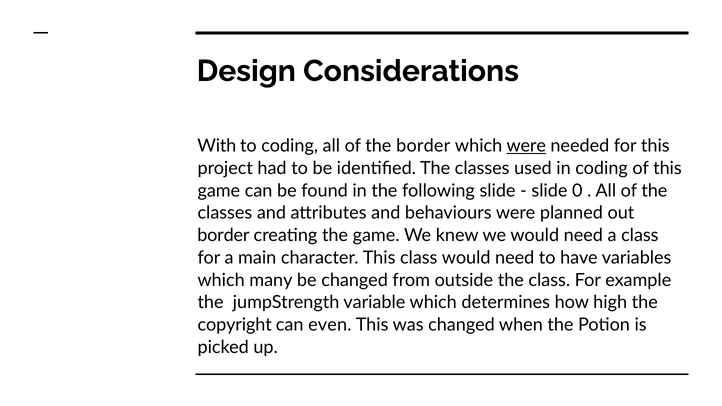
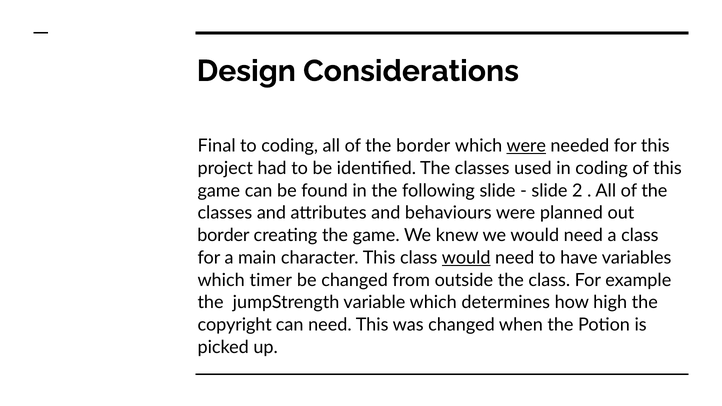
With: With -> Final
0: 0 -> 2
would at (466, 258) underline: none -> present
many: many -> timer
can even: even -> need
